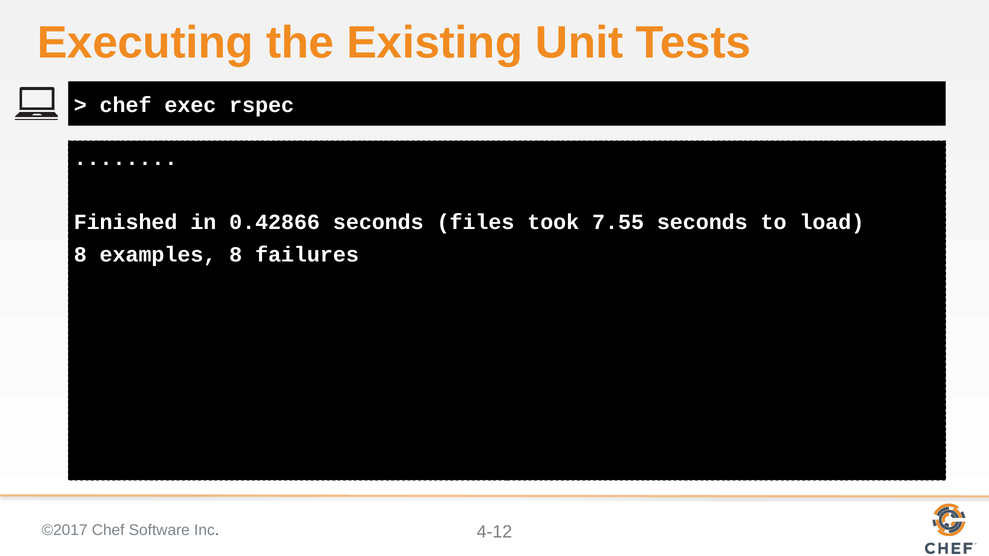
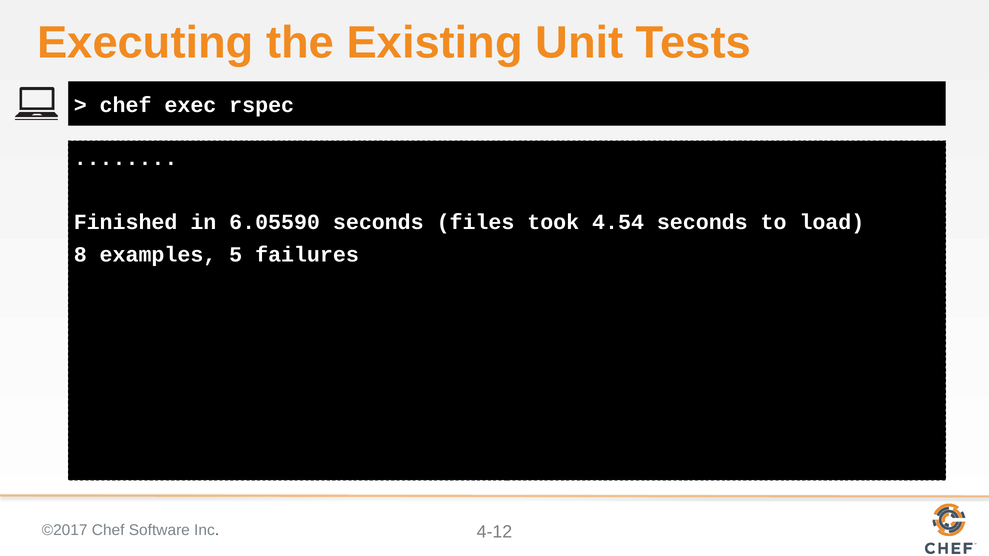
0.42866: 0.42866 -> 6.05590
7.55: 7.55 -> 4.54
examples 8: 8 -> 5
